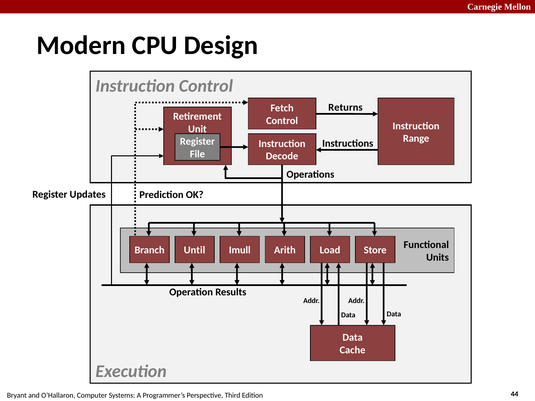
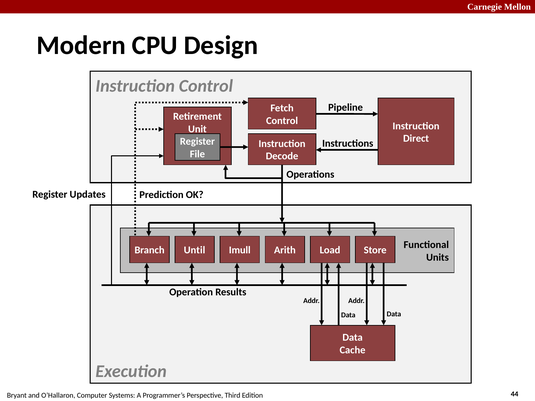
Returns: Returns -> Pipeline
Range: Range -> Direct
